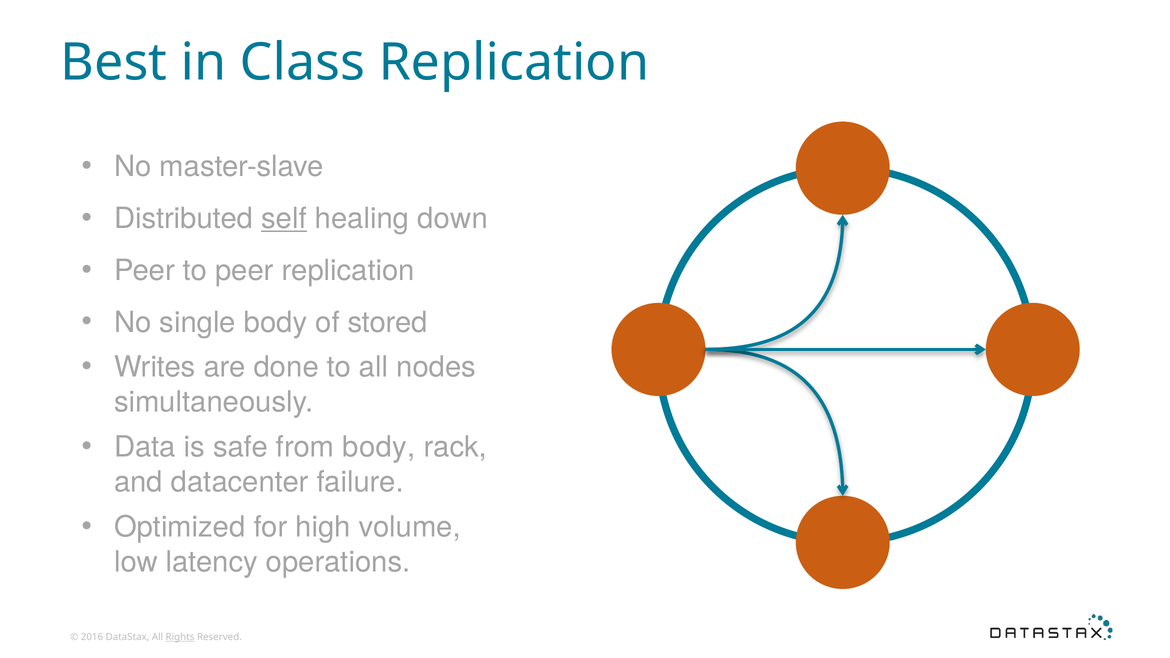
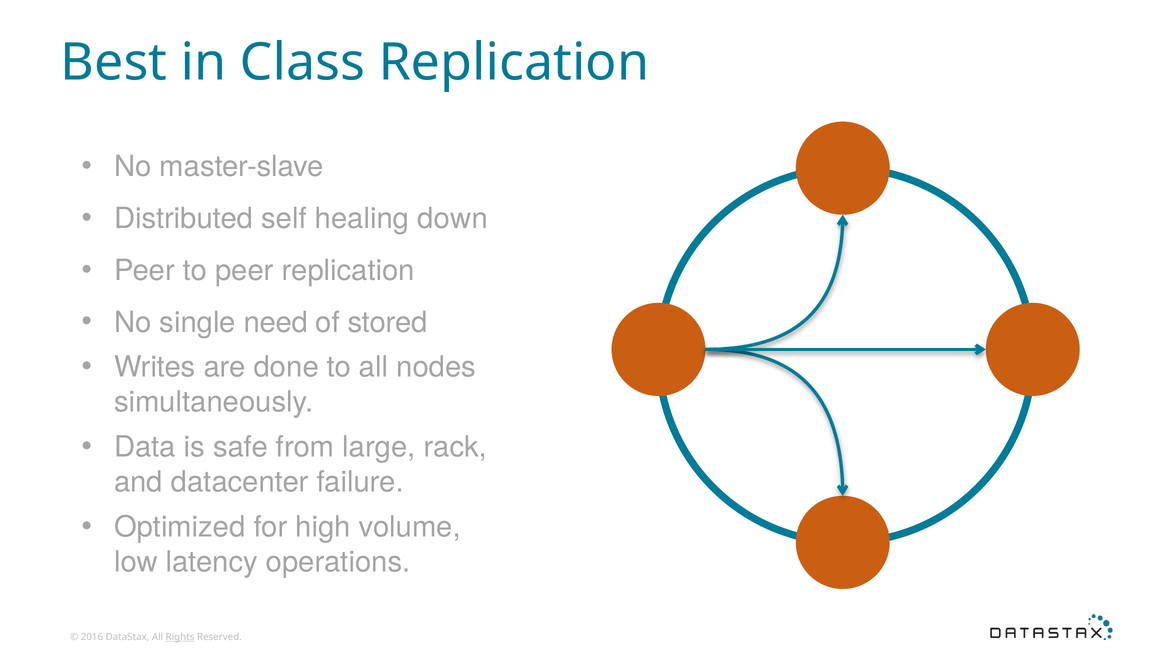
self underline: present -> none
single body: body -> need
from body: body -> large
